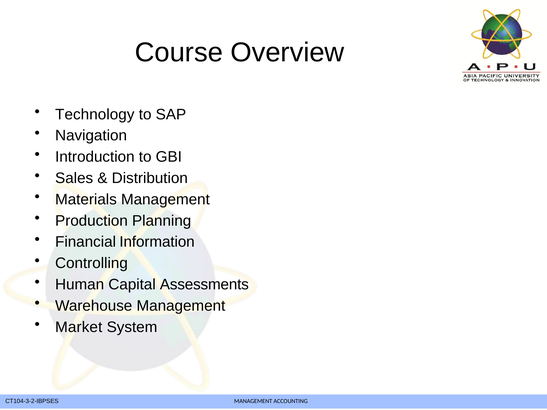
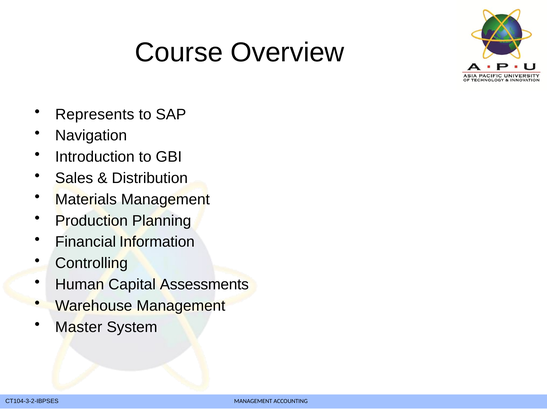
Technology: Technology -> Represents
Market: Market -> Master
